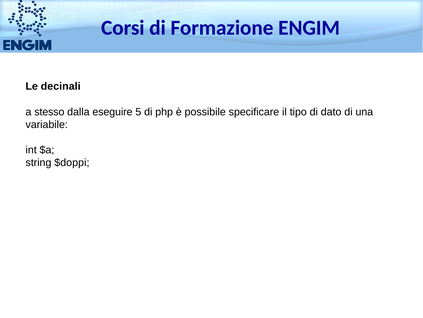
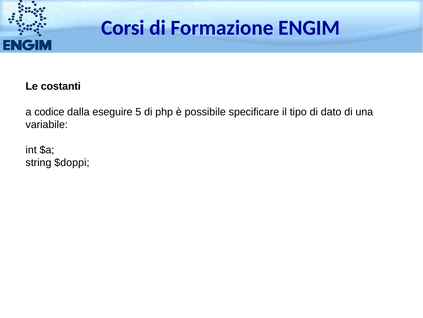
decinali: decinali -> costanti
stesso: stesso -> codice
